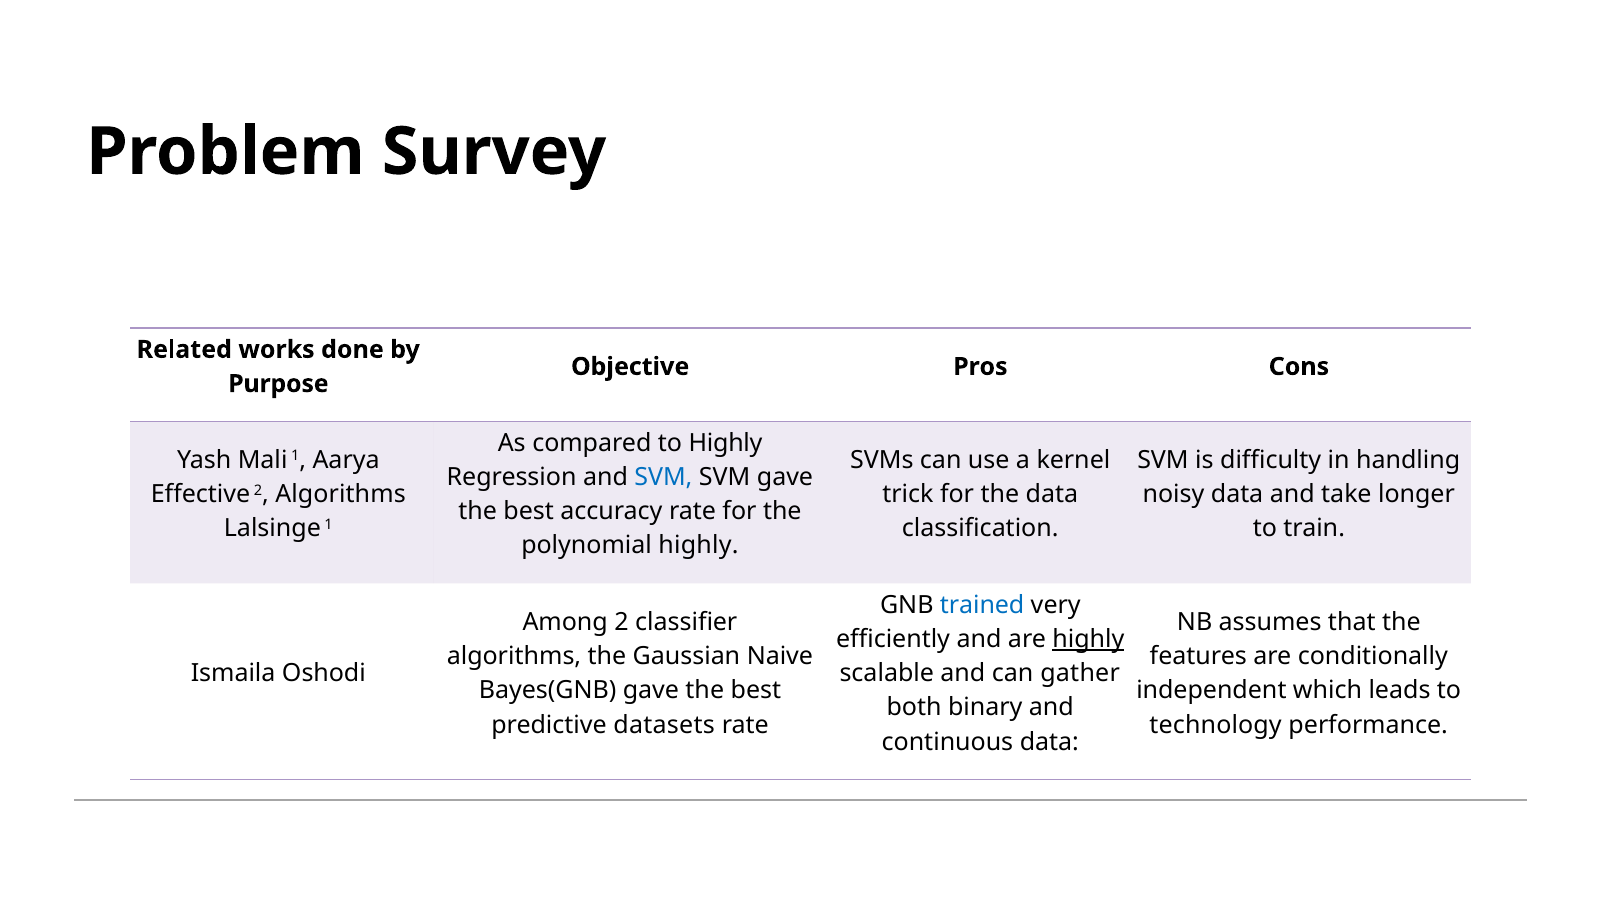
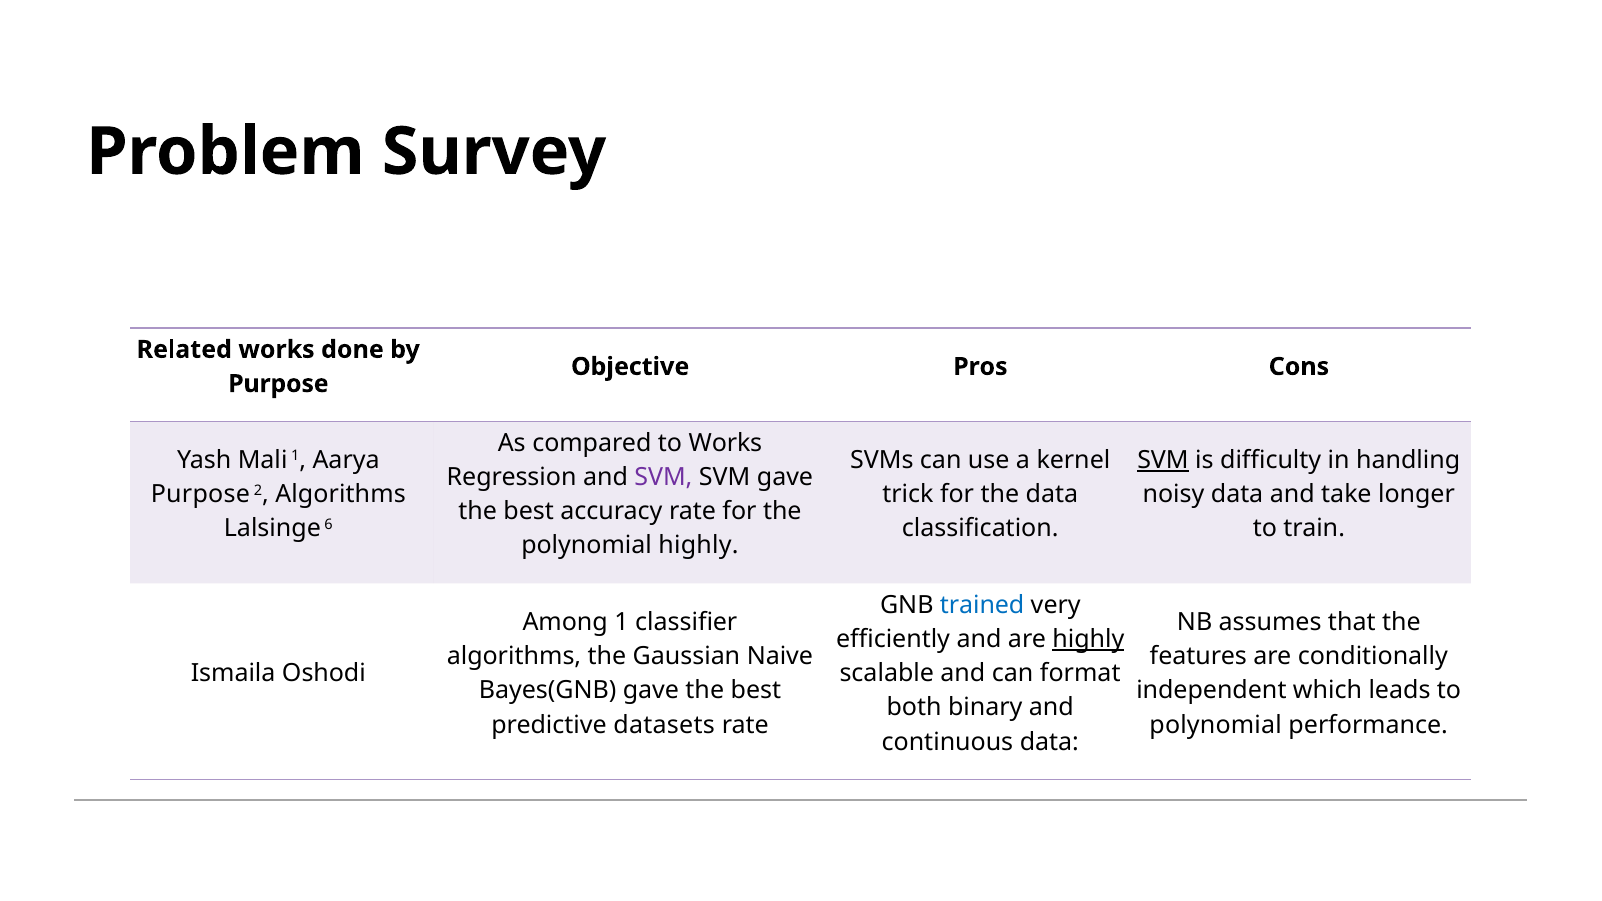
to Highly: Highly -> Works
SVM at (1163, 460) underline: none -> present
SVM at (663, 477) colour: blue -> purple
Effective at (200, 494): Effective -> Purpose
Lalsinge 1: 1 -> 6
Among 2: 2 -> 1
gather: gather -> format
technology at (1216, 725): technology -> polynomial
